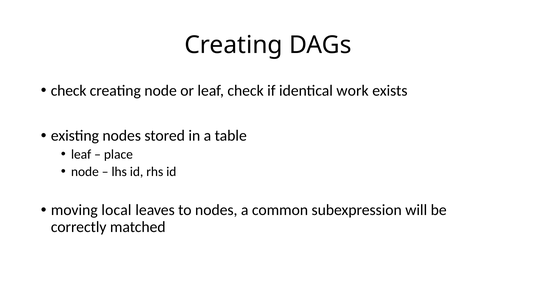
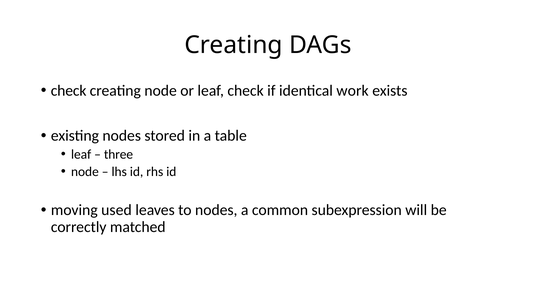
place: place -> three
local: local -> used
